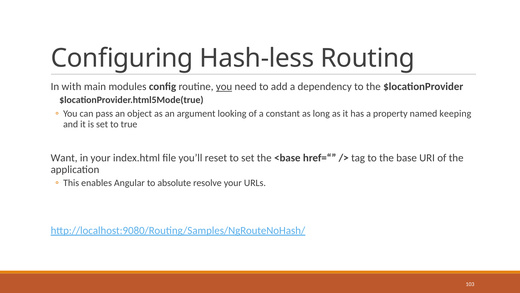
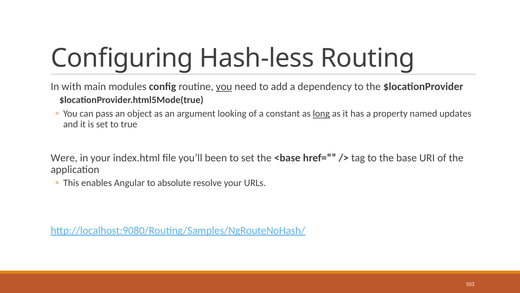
long underline: none -> present
keeping: keeping -> updates
Want: Want -> Were
reset: reset -> been
